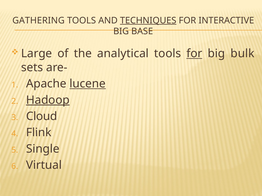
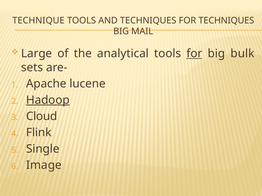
GATHERING: GATHERING -> TECHNIQUE
TECHNIQUES at (148, 20) underline: present -> none
FOR INTERACTIVE: INTERACTIVE -> TECHNIQUES
BASE: BASE -> MAIL
lucene underline: present -> none
Virtual: Virtual -> Image
